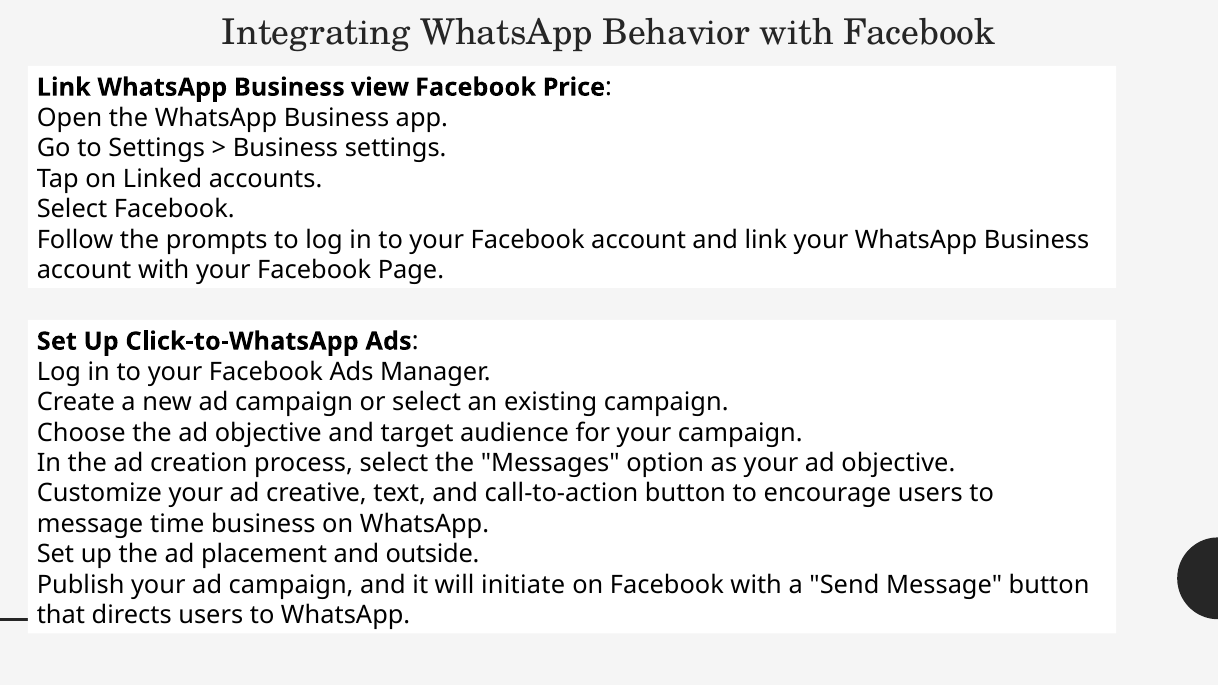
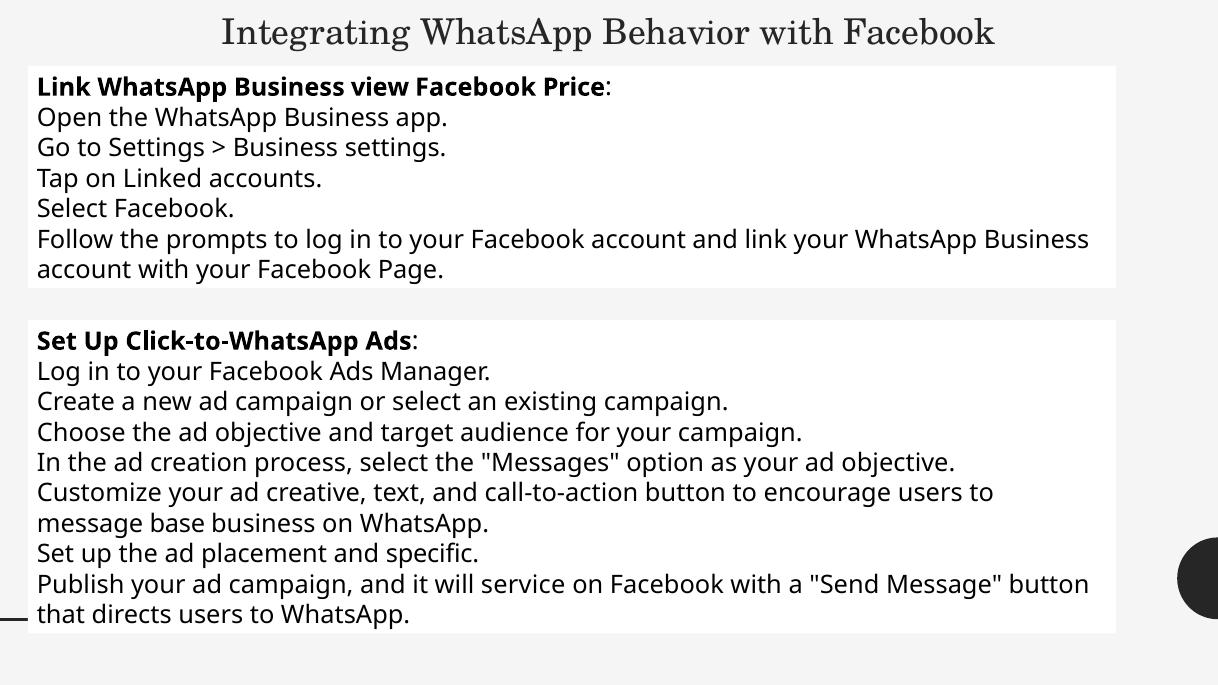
time: time -> base
outside: outside -> specific
initiate: initiate -> service
